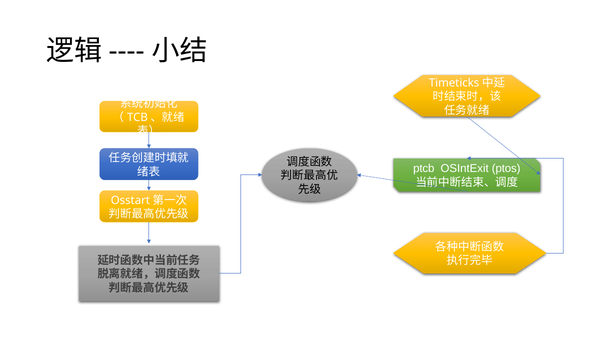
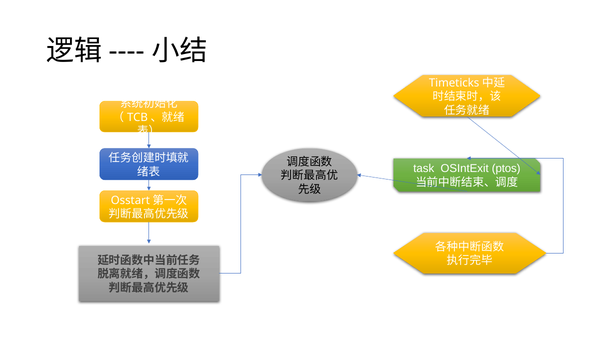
ptcb: ptcb -> task
